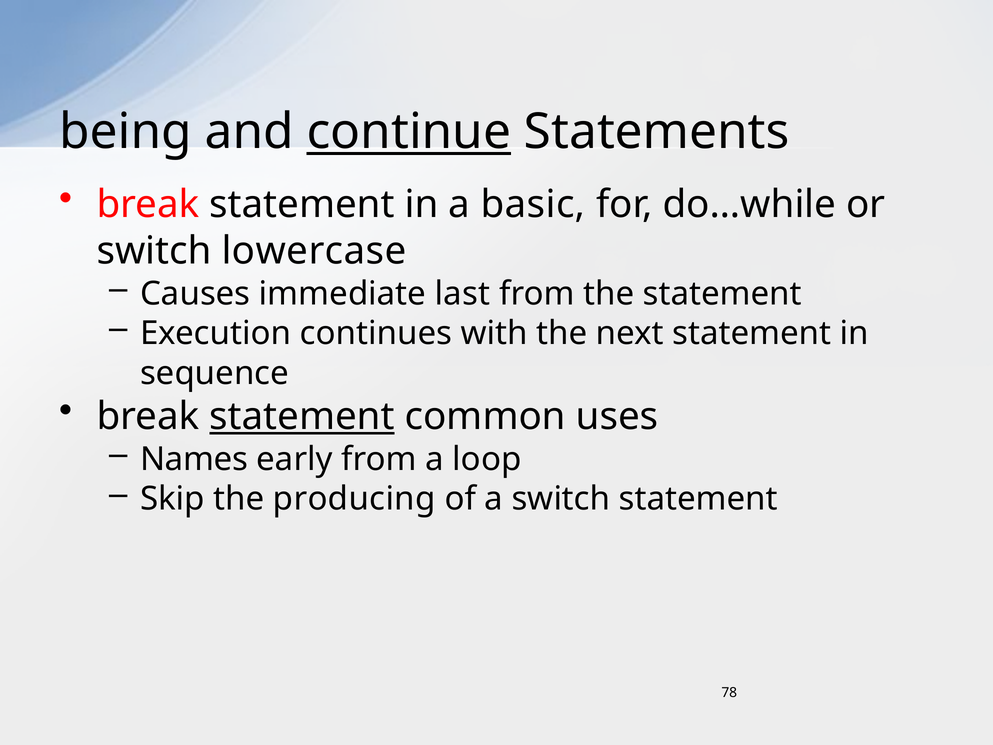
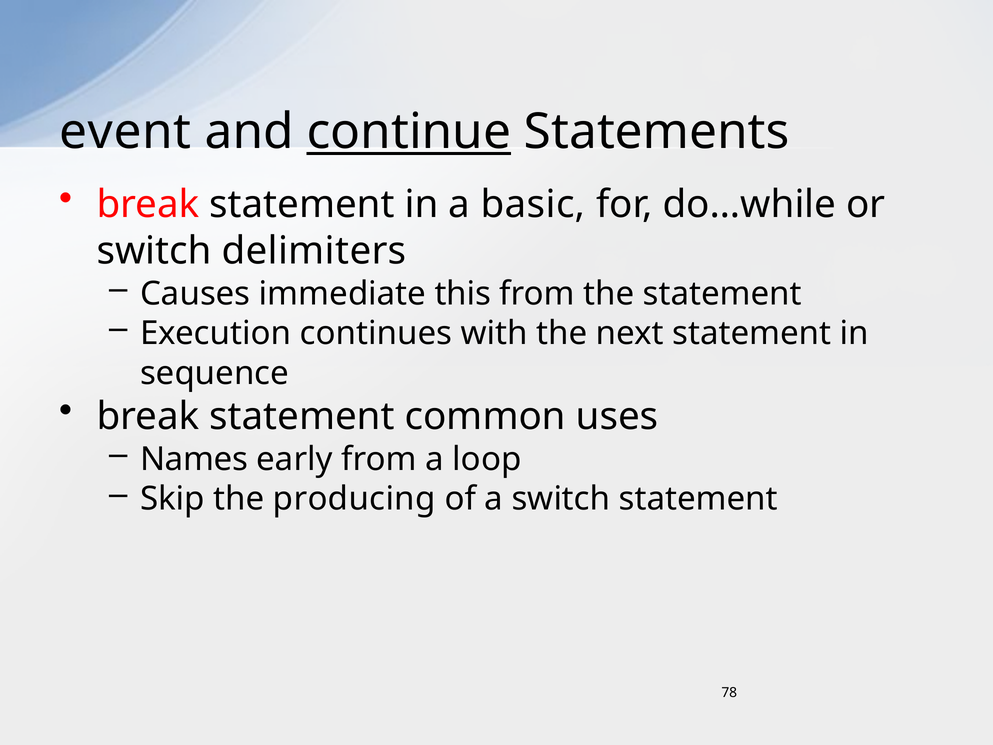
being: being -> event
lowercase: lowercase -> delimiters
last: last -> this
statement at (302, 416) underline: present -> none
